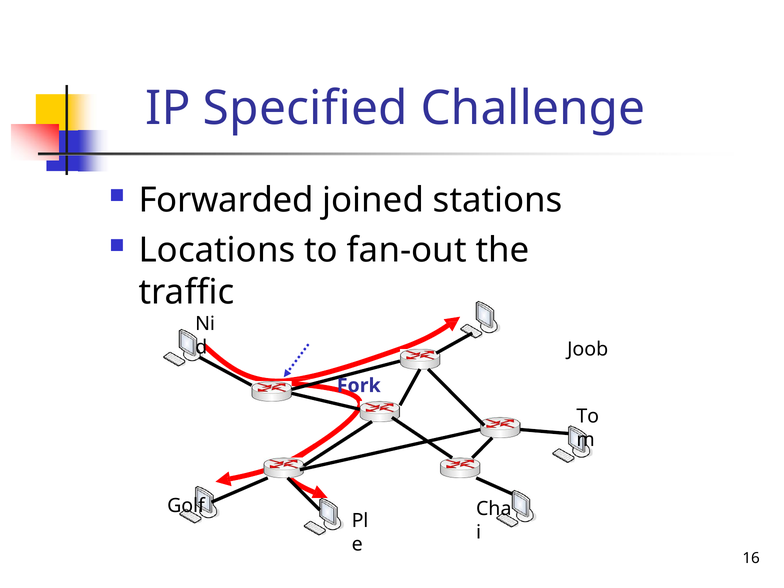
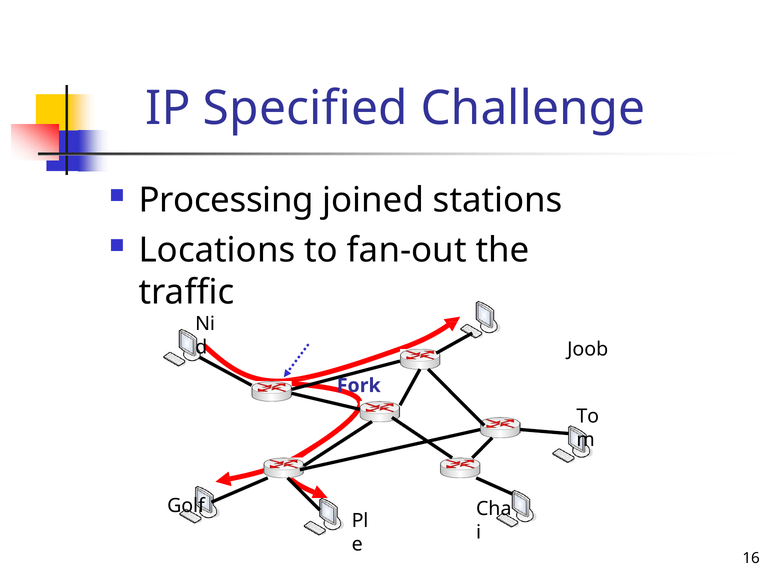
Forwarded: Forwarded -> Processing
